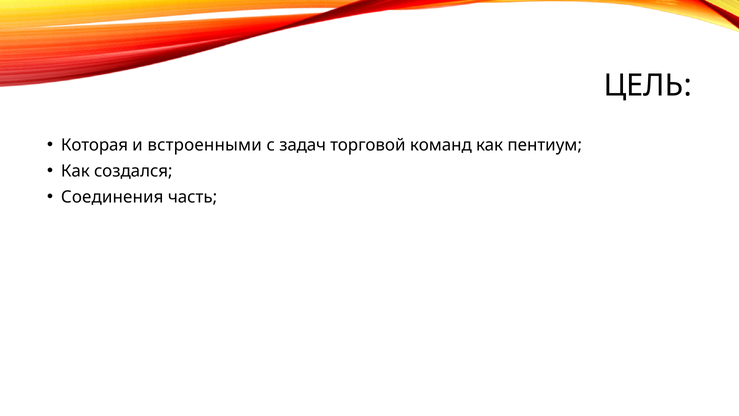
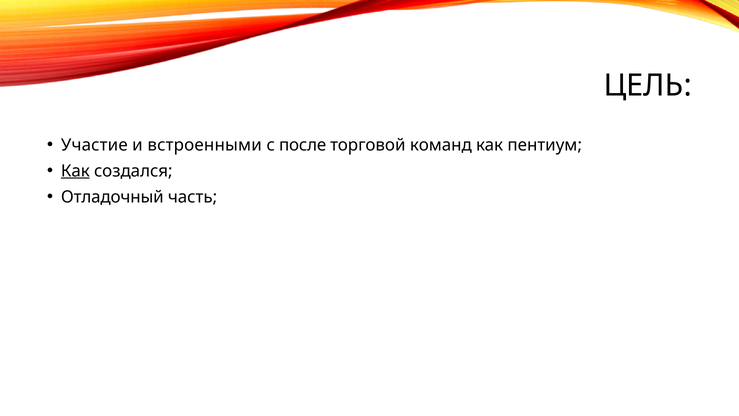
Которая: Которая -> Участие
задач: задач -> после
Как at (75, 171) underline: none -> present
Соединения: Соединения -> Отладочный
